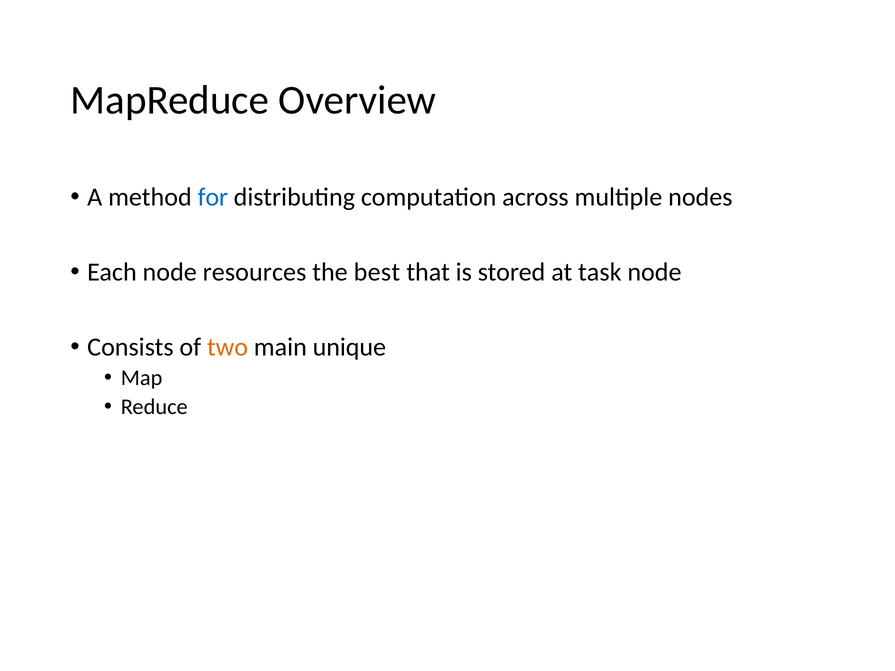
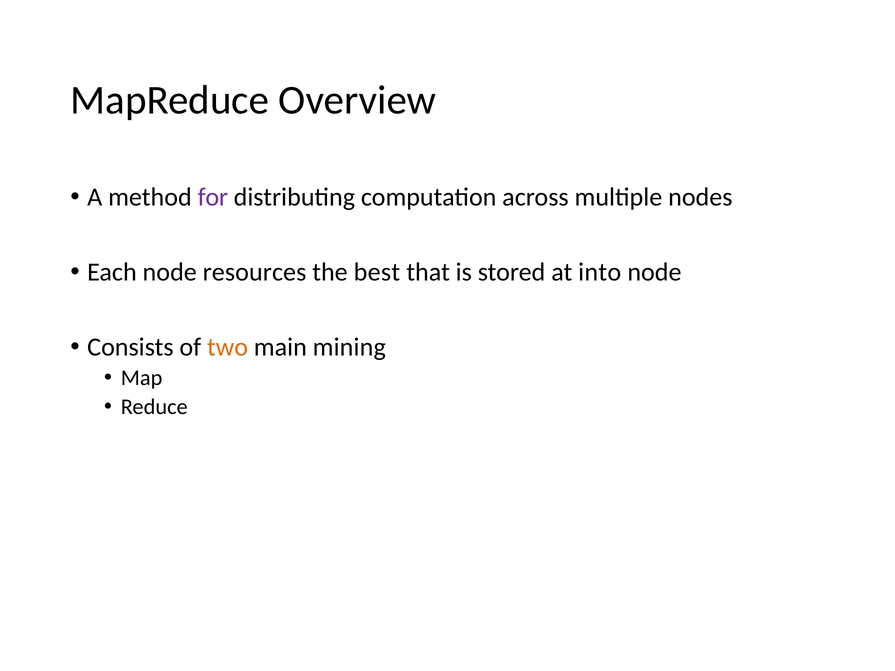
for colour: blue -> purple
task: task -> into
unique: unique -> mining
